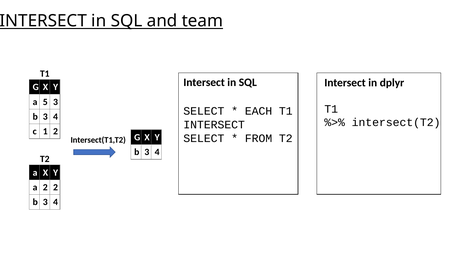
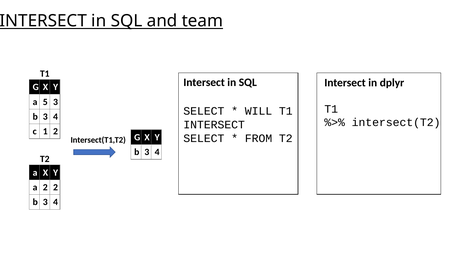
EACH: EACH -> WILL
